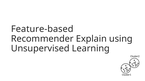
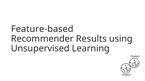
Explain: Explain -> Results
